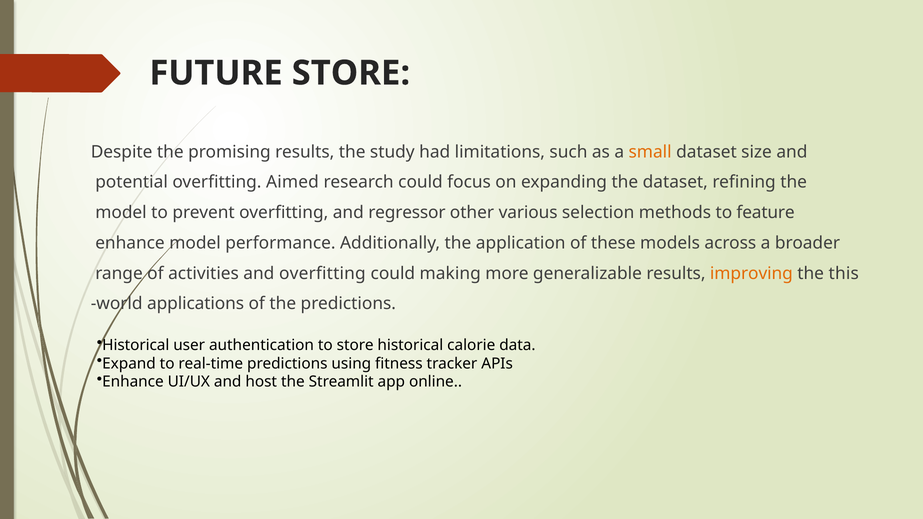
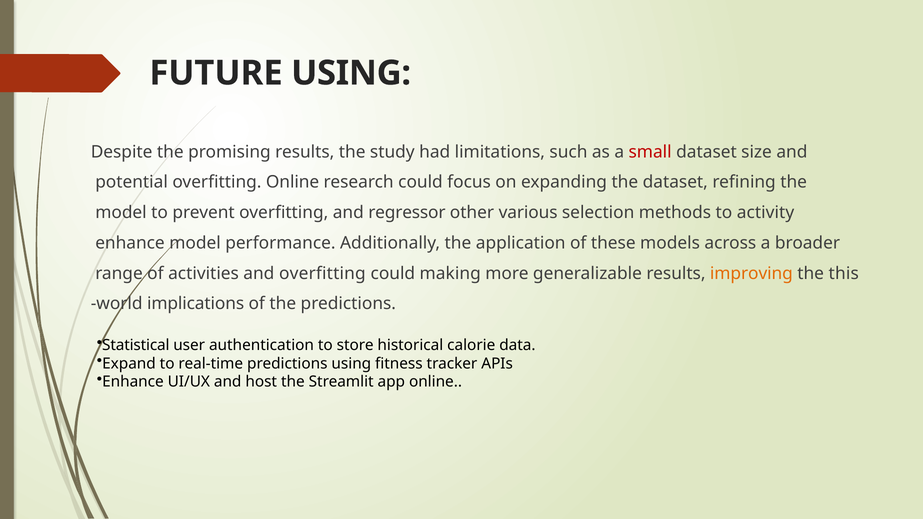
FUTURE STORE: STORE -> USING
small colour: orange -> red
overfitting Aimed: Aimed -> Online
feature: feature -> activity
applications: applications -> implications
Historical at (136, 345): Historical -> Statistical
